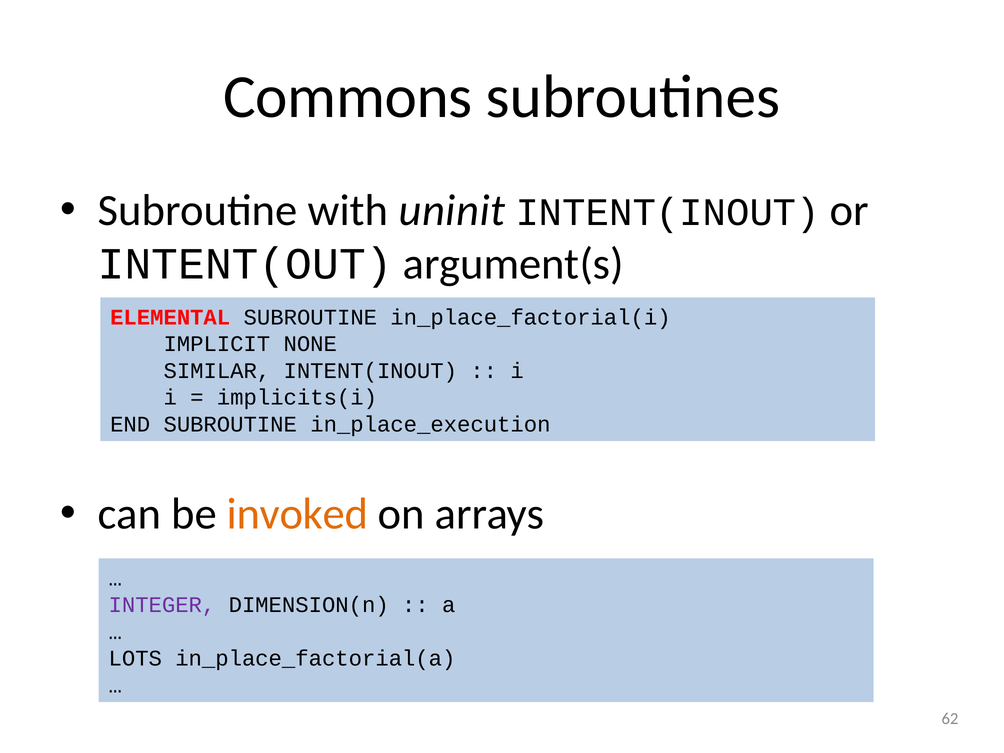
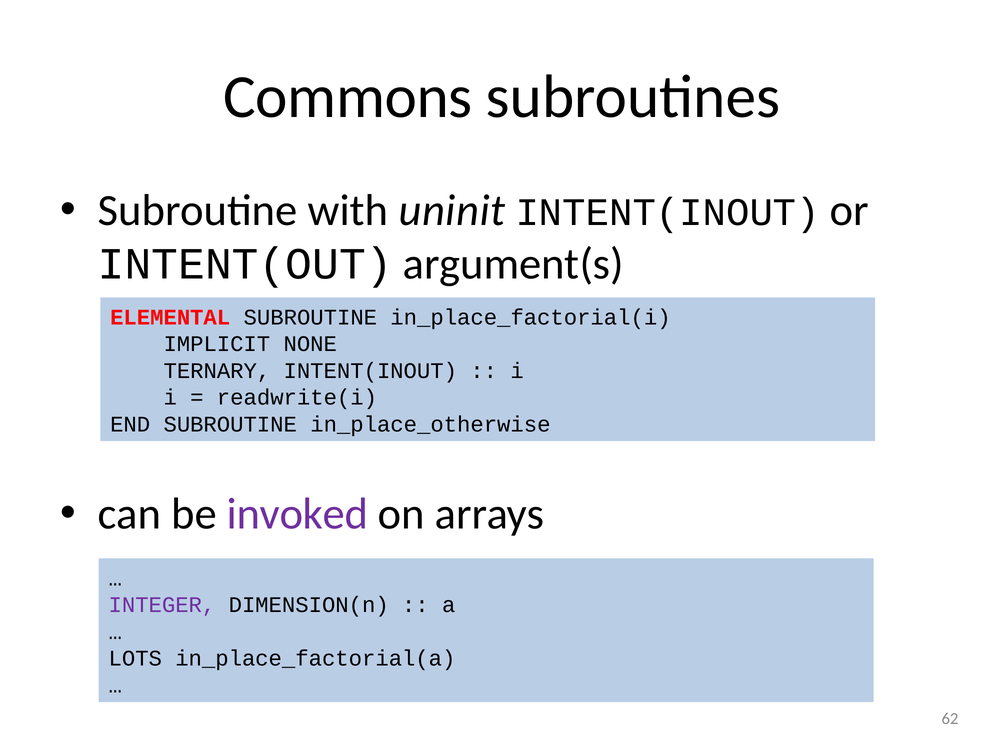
SIMILAR: SIMILAR -> TERNARY
implicits(i: implicits(i -> readwrite(i
in_place_execution: in_place_execution -> in_place_otherwise
invoked colour: orange -> purple
